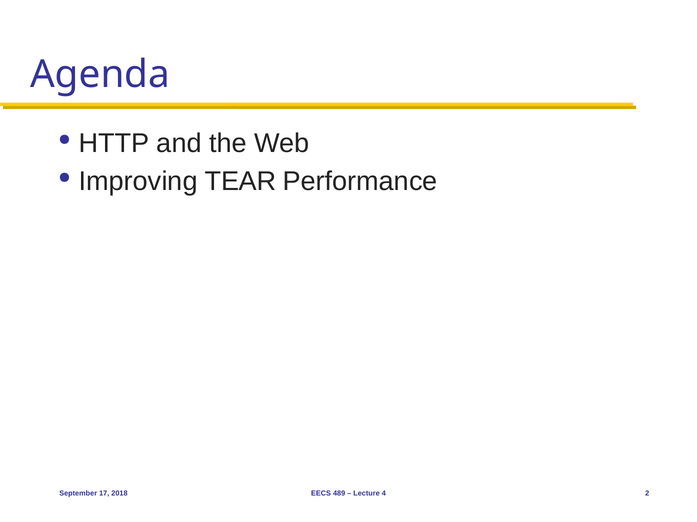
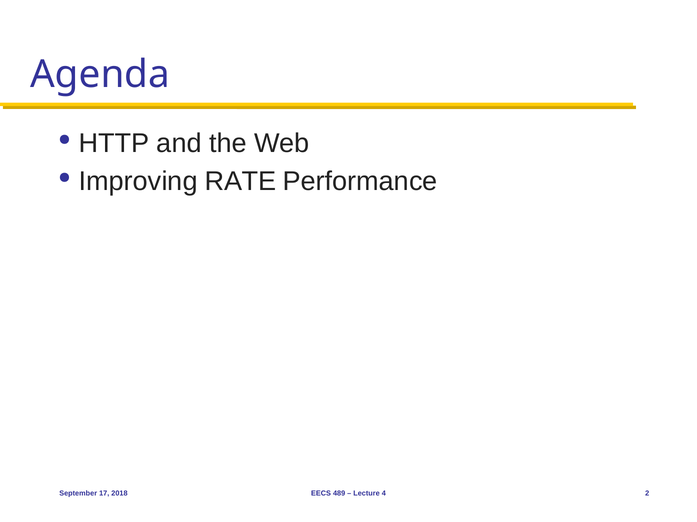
TEAR: TEAR -> RATE
